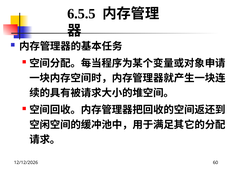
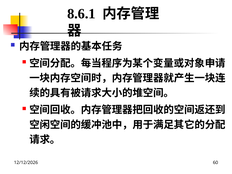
6.5.5: 6.5.5 -> 8.6.1
